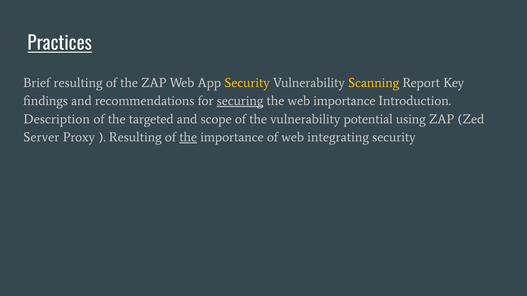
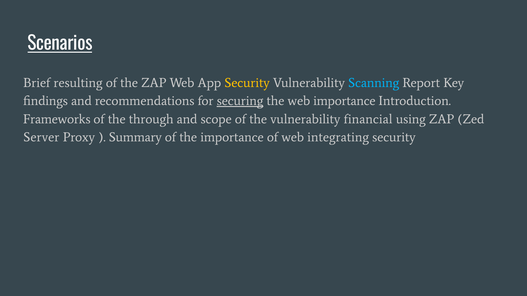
Practices: Practices -> Scenarios
Scanning colour: yellow -> light blue
Description: Description -> Frameworks
targeted: targeted -> through
potential: potential -> financial
Resulting at (135, 137): Resulting -> Summary
the at (188, 137) underline: present -> none
